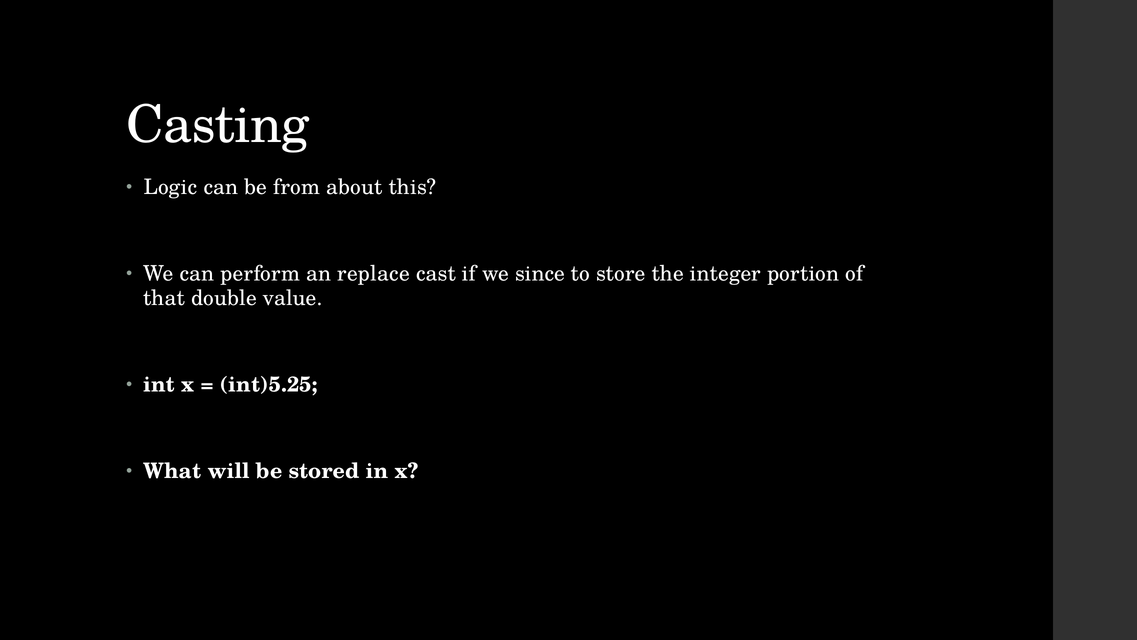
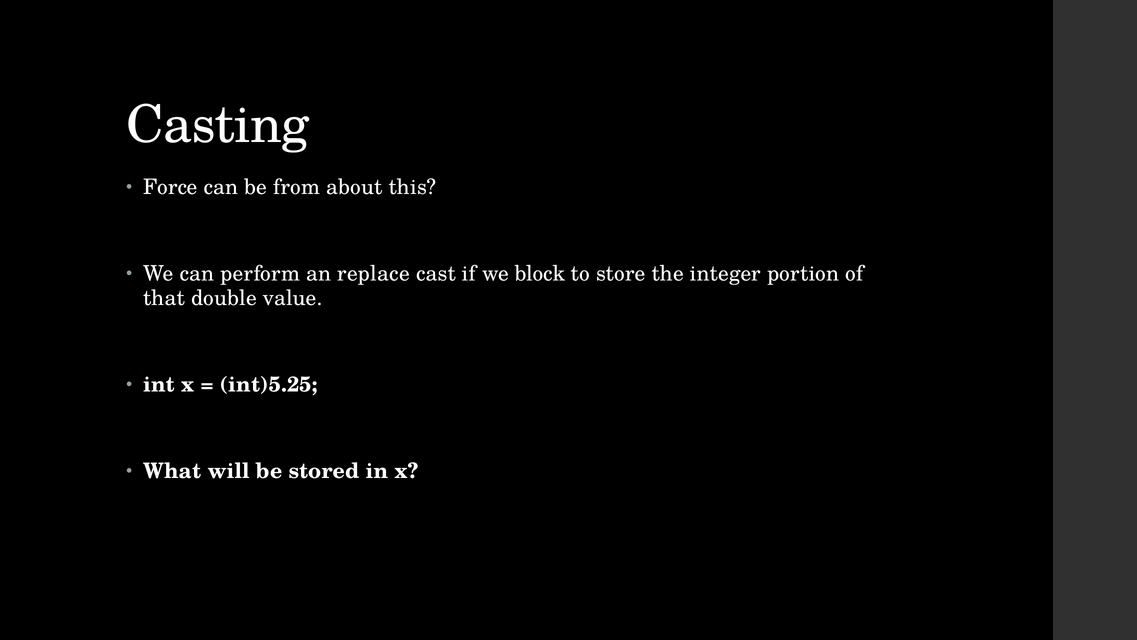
Logic: Logic -> Force
since: since -> block
